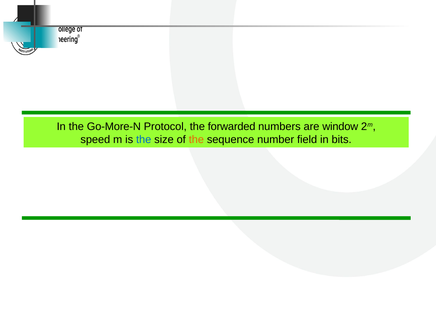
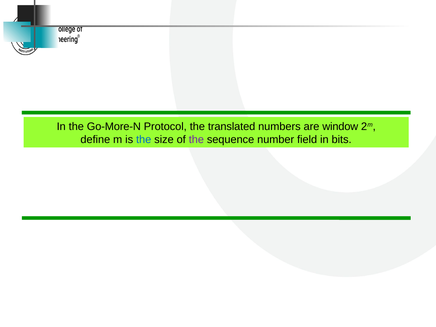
forwarded: forwarded -> translated
speed: speed -> define
the at (196, 140) colour: orange -> purple
